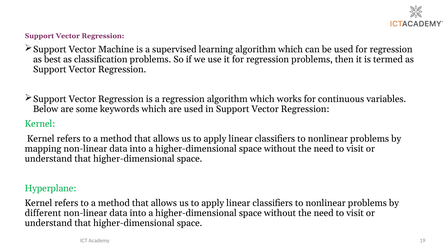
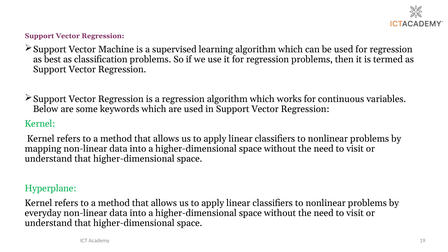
different: different -> everyday
